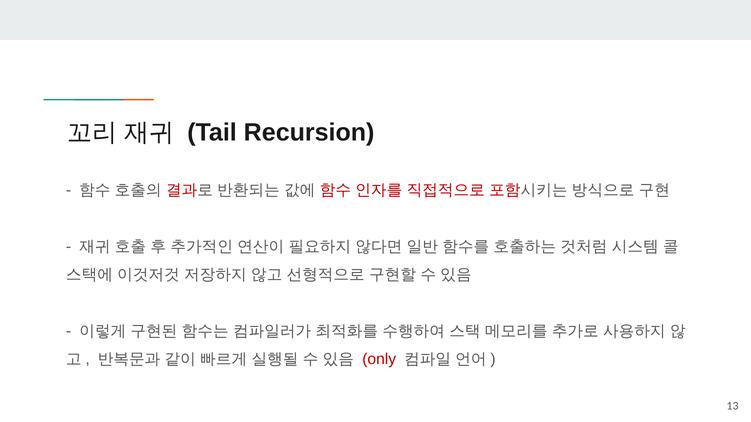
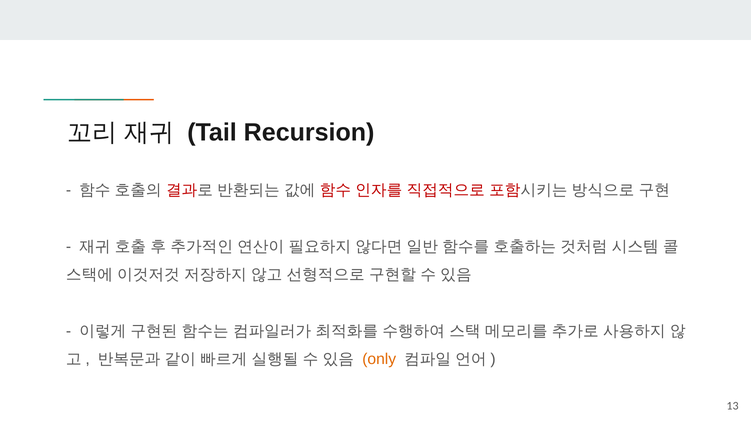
only colour: red -> orange
